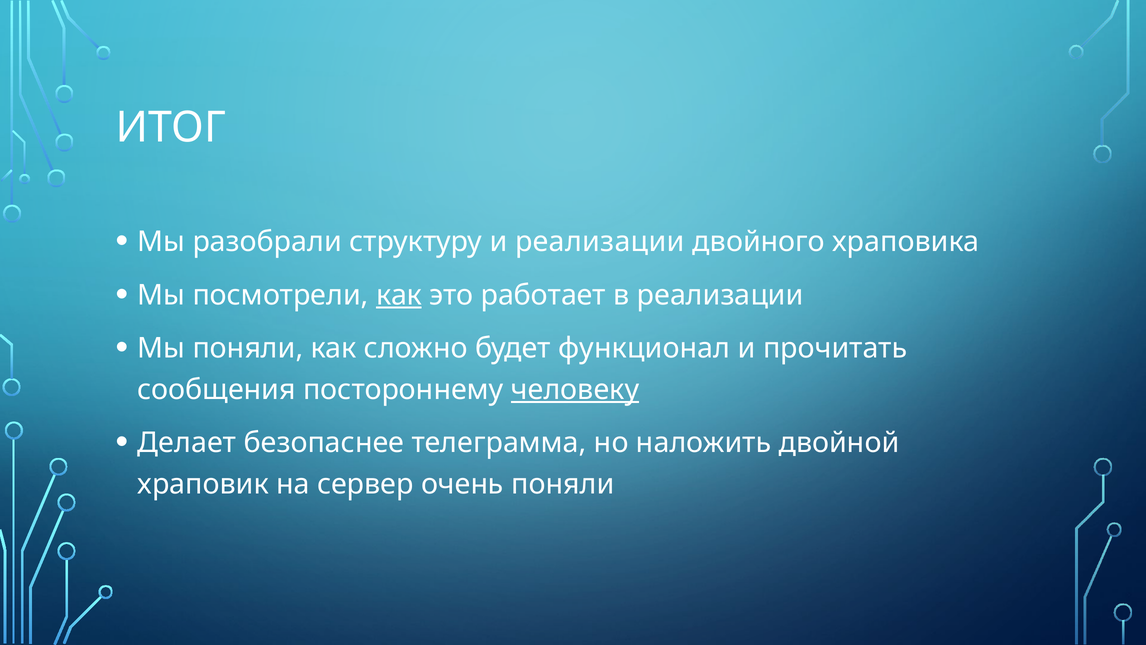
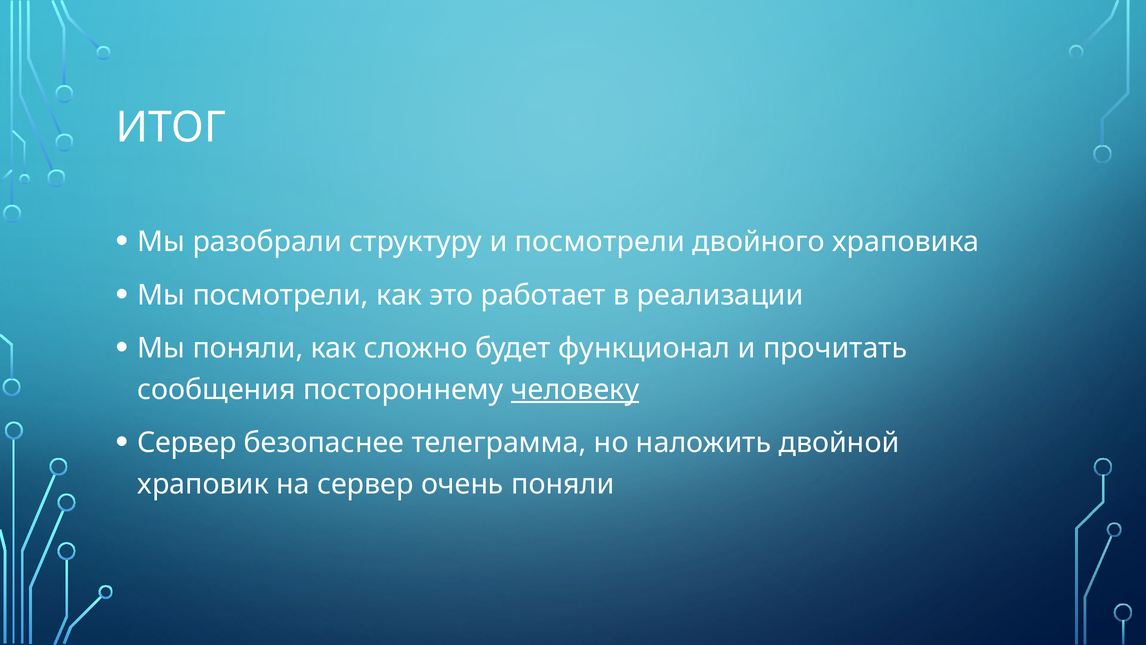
и реализации: реализации -> посмотрели
как at (399, 295) underline: present -> none
Делает at (187, 443): Делает -> Сервер
